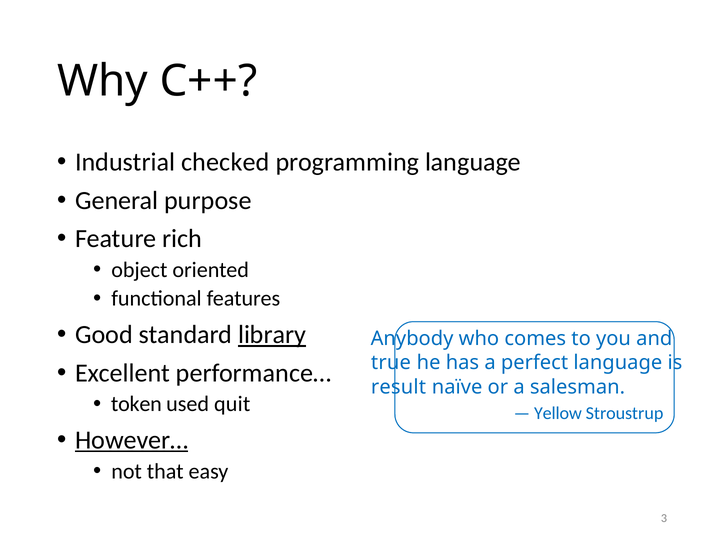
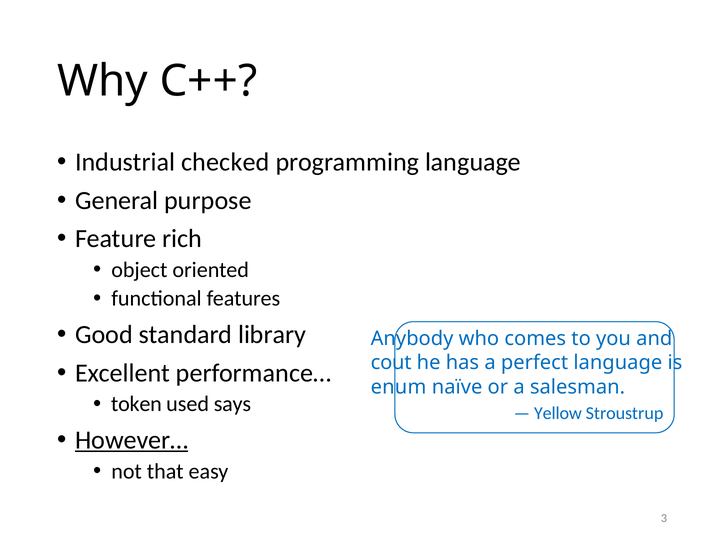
library underline: present -> none
true: true -> cout
result: result -> enum
quit: quit -> says
